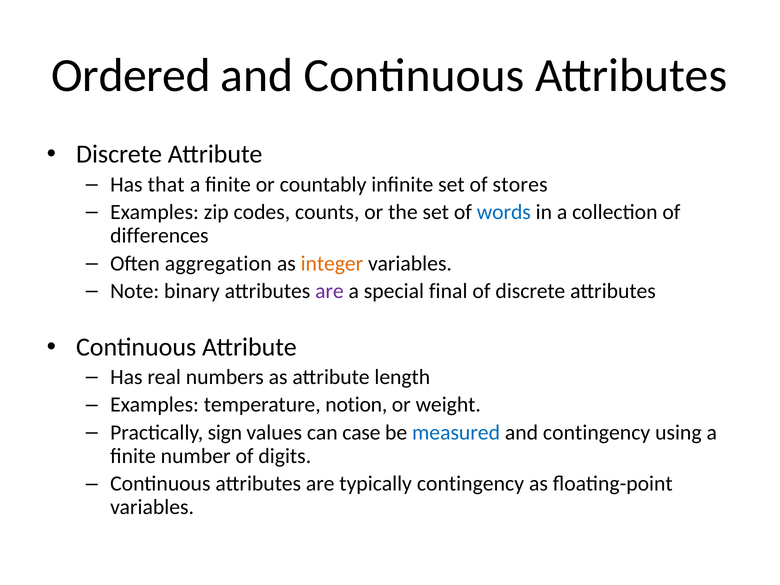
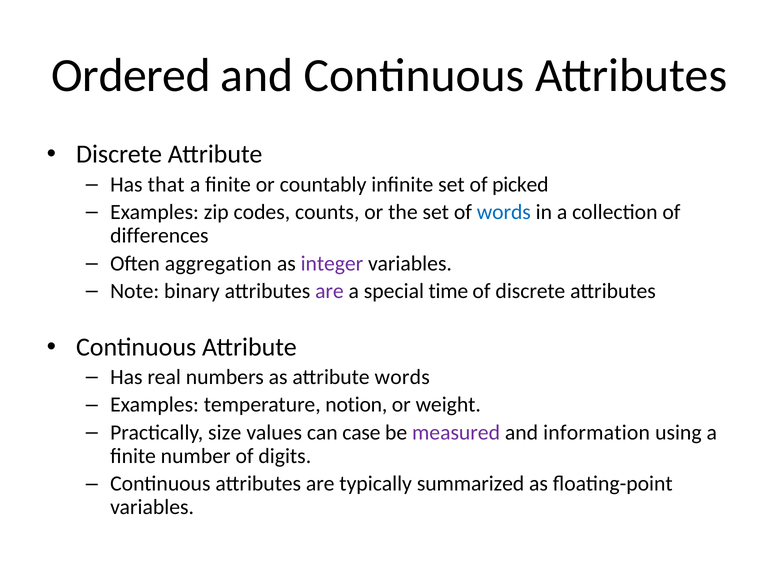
stores: stores -> picked
integer colour: orange -> purple
final: final -> time
attribute length: length -> words
sign: sign -> size
measured colour: blue -> purple
and contingency: contingency -> information
typically contingency: contingency -> summarized
